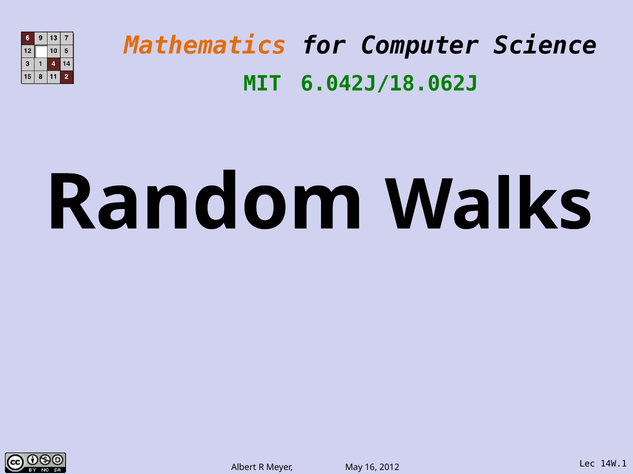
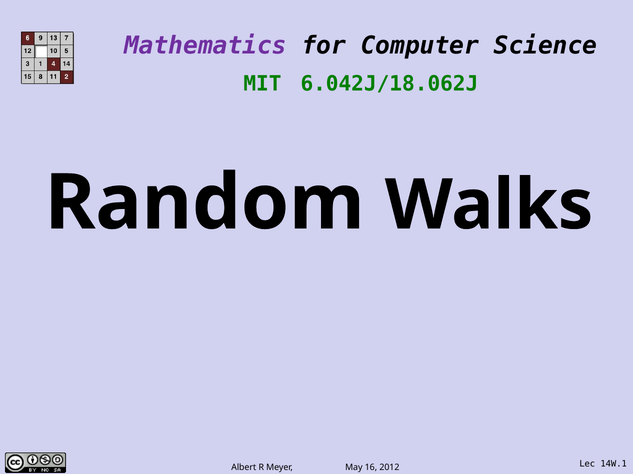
Mathematics colour: orange -> purple
